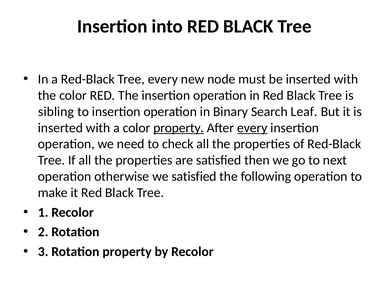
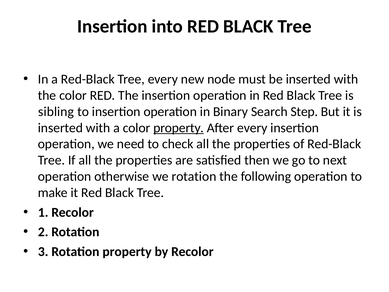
Leaf: Leaf -> Step
every at (252, 128) underline: present -> none
we satisfied: satisfied -> rotation
